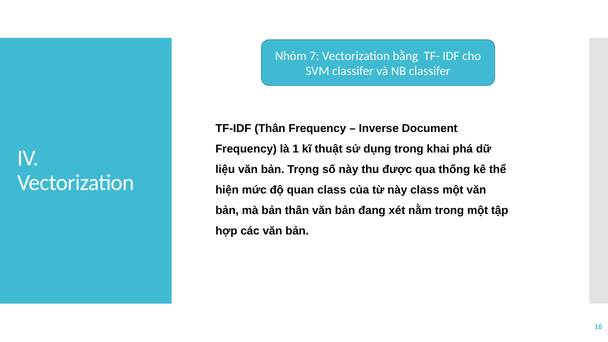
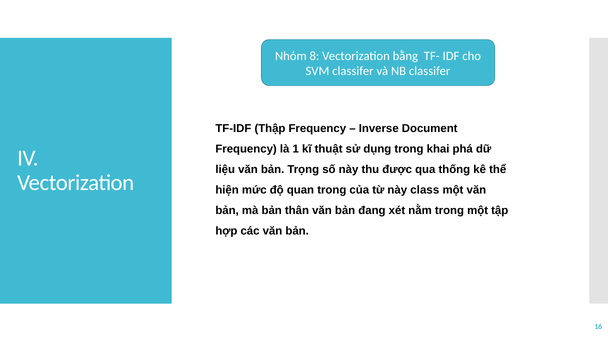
7: 7 -> 8
TF-IDF Thân: Thân -> Thập
quan class: class -> trong
